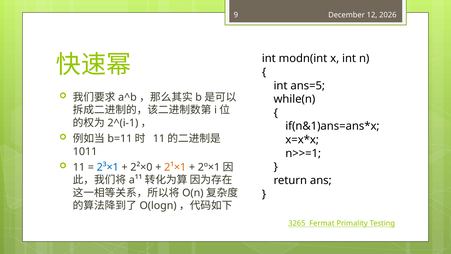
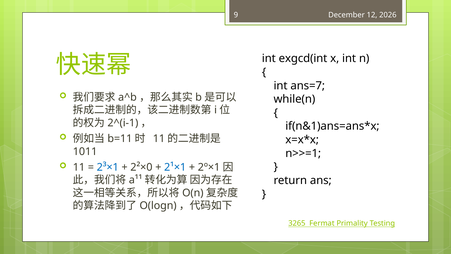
modn(int: modn(int -> exgcd(int
ans=5: ans=5 -> ans=7
2¹×1 colour: orange -> blue
